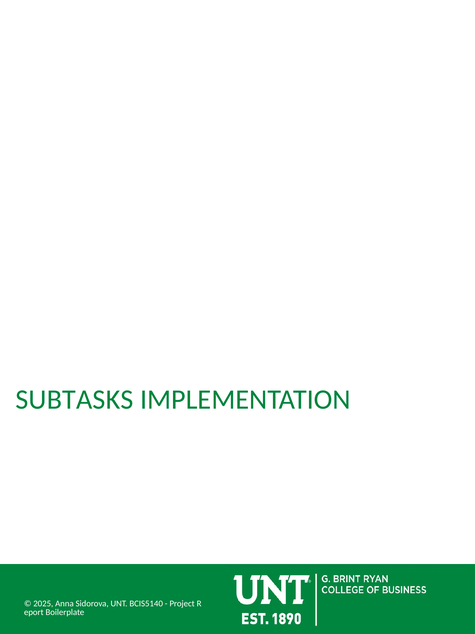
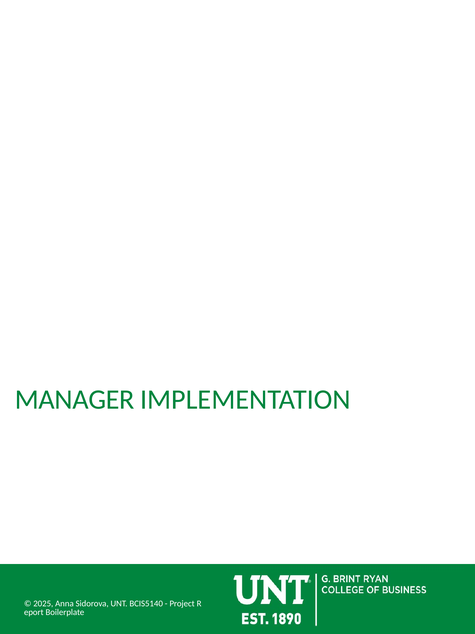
SUBTASKS: SUBTASKS -> MANAGER
